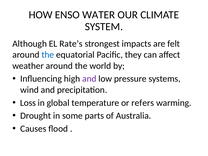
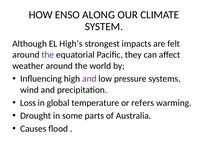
WATER: WATER -> ALONG
Rate’s: Rate’s -> High’s
the at (48, 55) colour: blue -> purple
